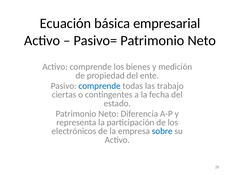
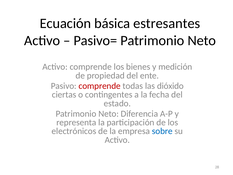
empresarial: empresarial -> estresantes
comprende at (100, 86) colour: blue -> red
trabajo: trabajo -> dióxido
